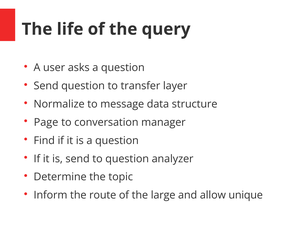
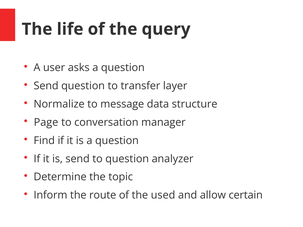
large: large -> used
unique: unique -> certain
